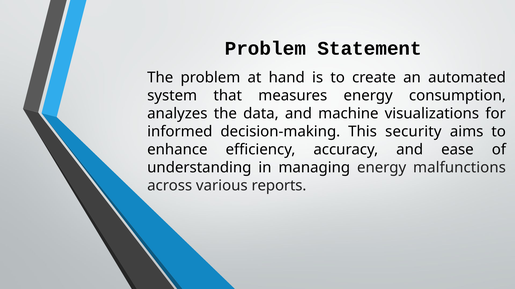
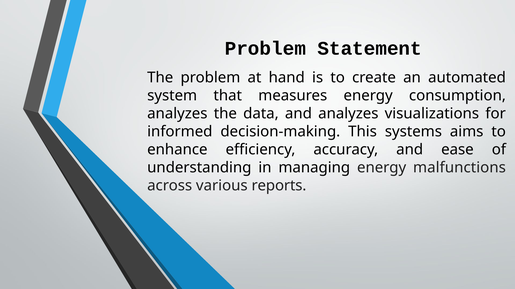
and machine: machine -> analyzes
security: security -> systems
